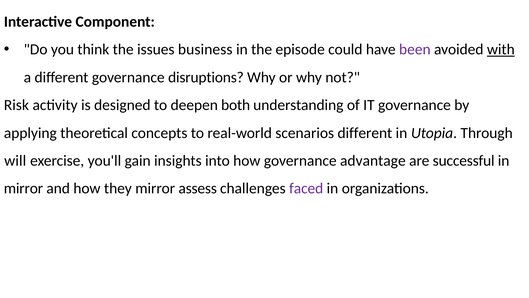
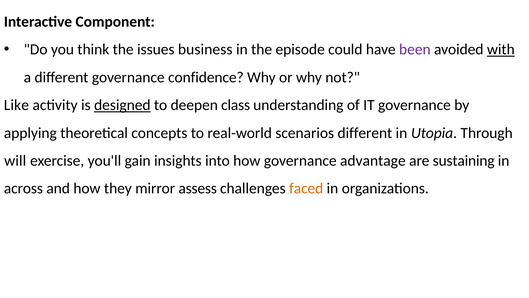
disruptions: disruptions -> confidence
Risk: Risk -> Like
designed underline: none -> present
both: both -> class
successful: successful -> sustaining
mirror at (23, 188): mirror -> across
faced colour: purple -> orange
